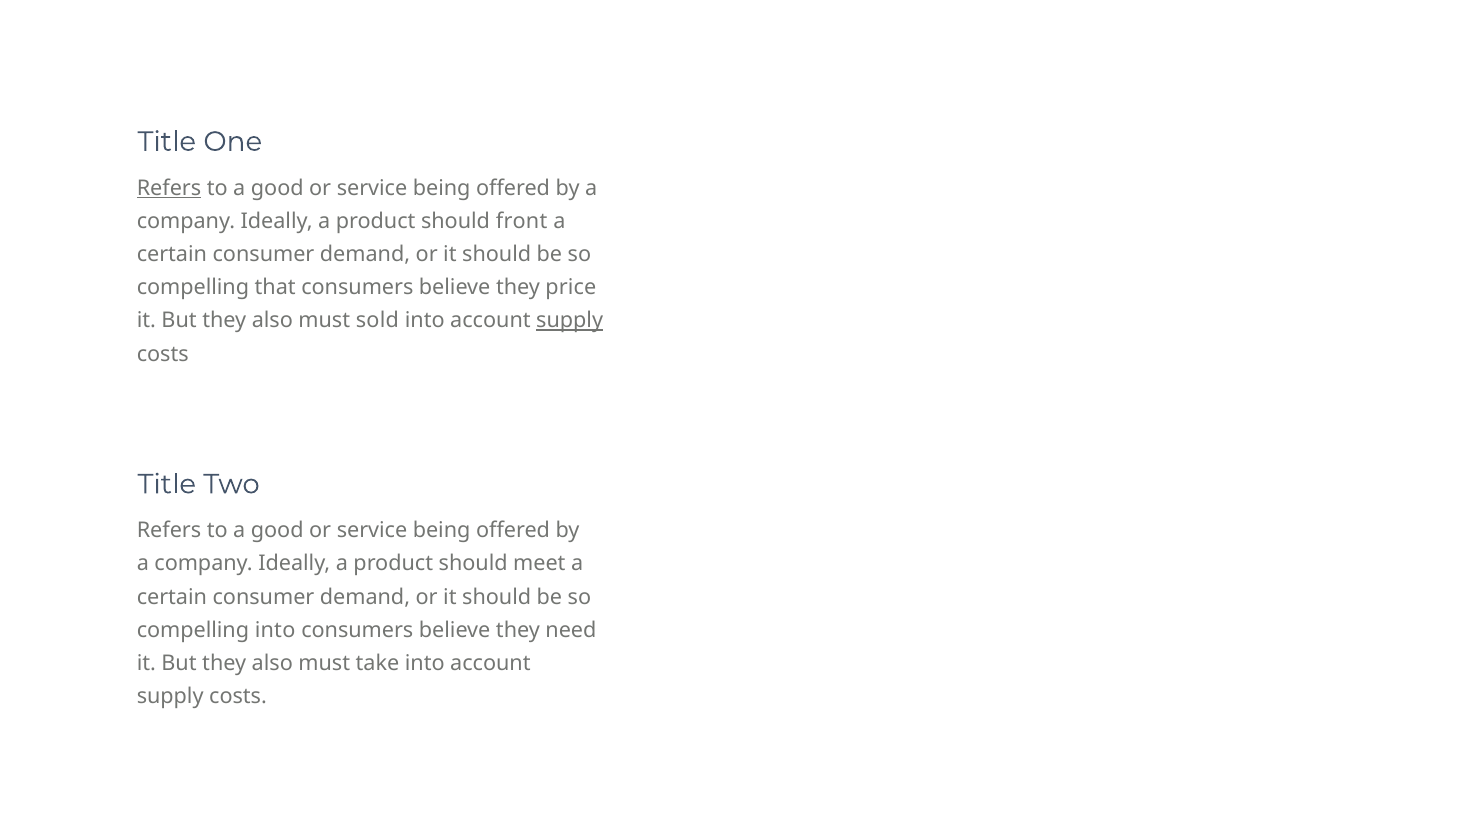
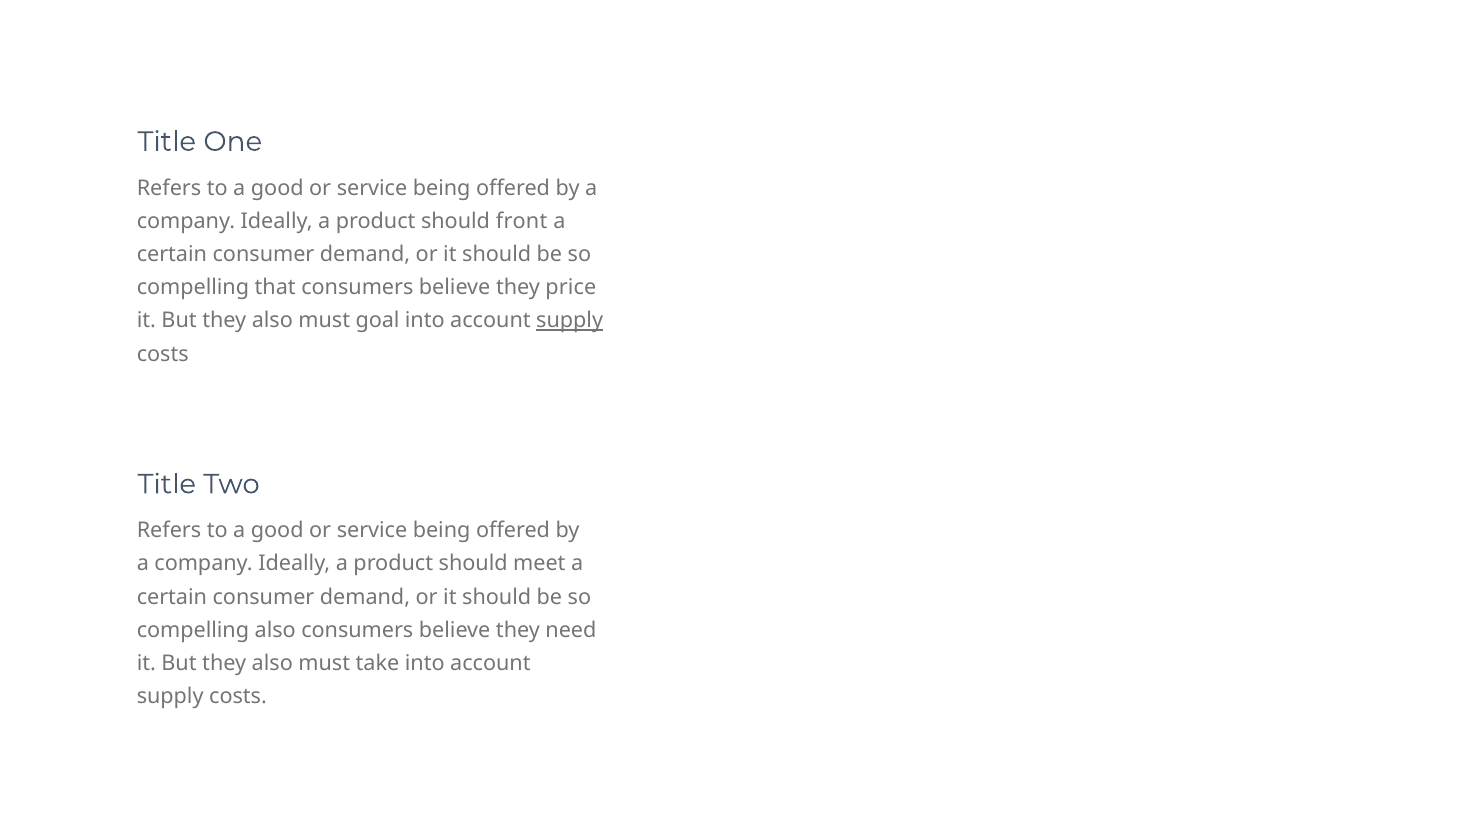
Refers at (169, 188) underline: present -> none
sold: sold -> goal
compelling into: into -> also
